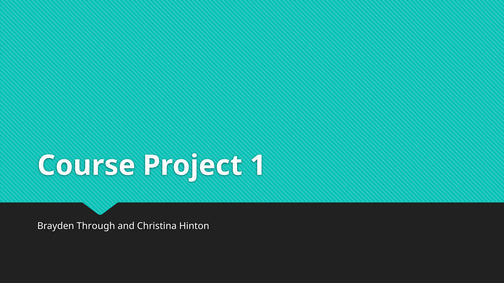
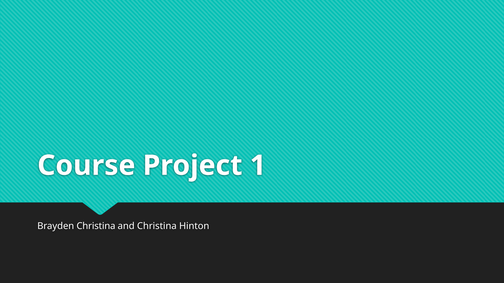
Brayden Through: Through -> Christina
